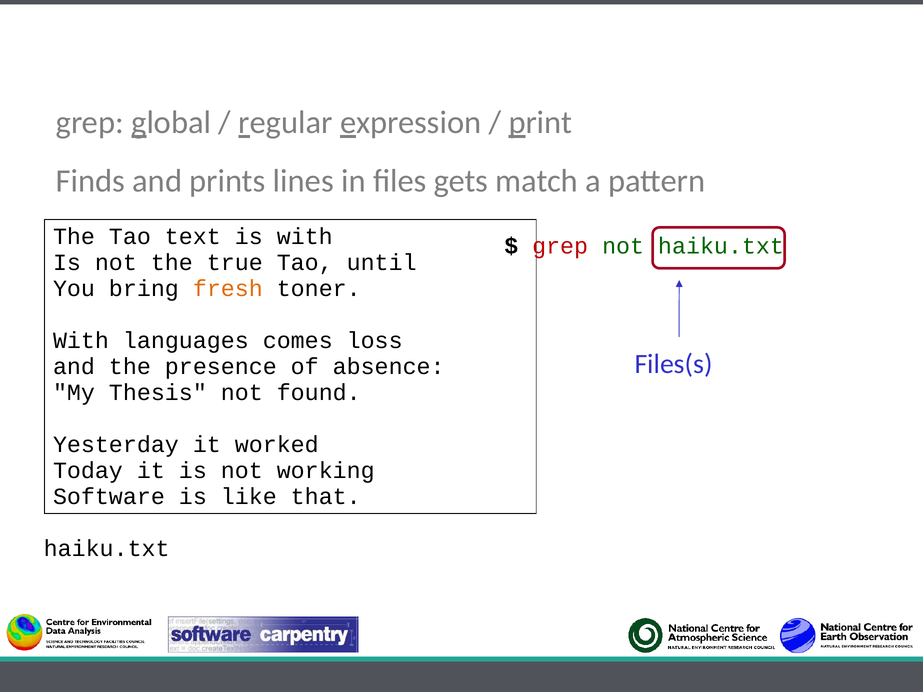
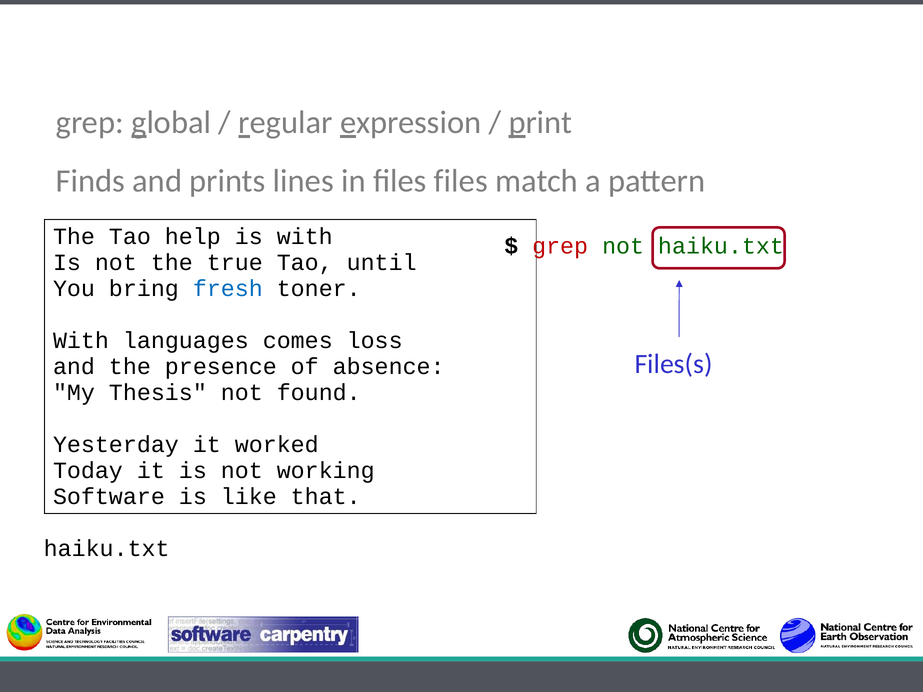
files gets: gets -> files
text: text -> help
fresh colour: orange -> blue
